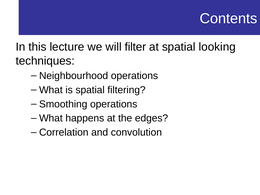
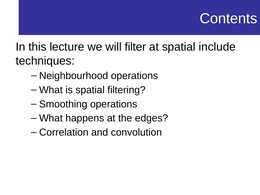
looking: looking -> include
